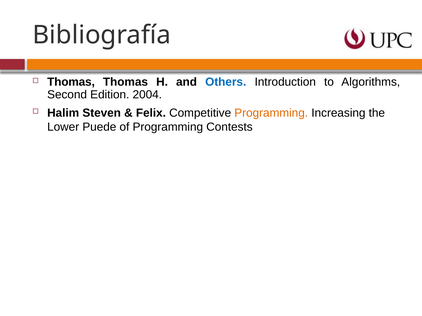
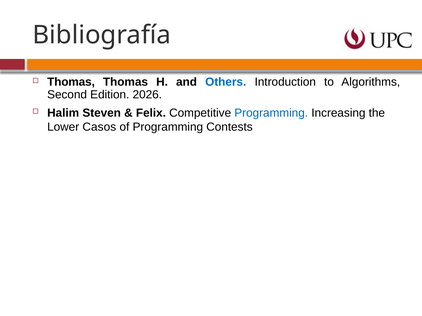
2004: 2004 -> 2026
Programming at (271, 113) colour: orange -> blue
Puede: Puede -> Casos
